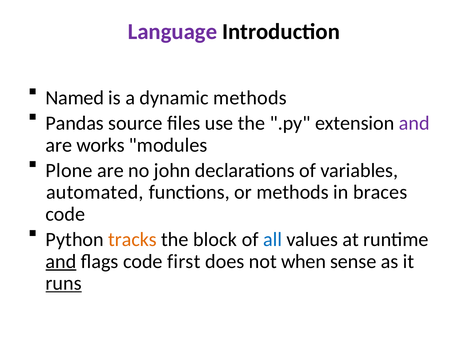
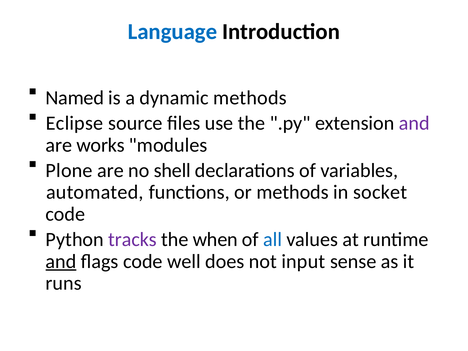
Language colour: purple -> blue
Pandas: Pandas -> Eclipse
john: john -> shell
braces: braces -> socket
tracks colour: orange -> purple
block: block -> when
first: first -> well
when: when -> input
runs underline: present -> none
